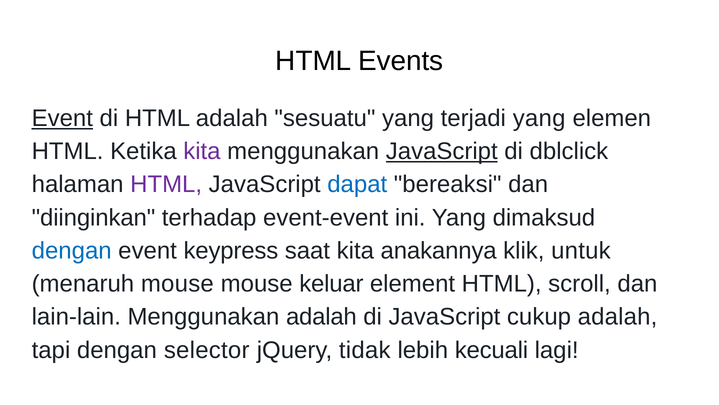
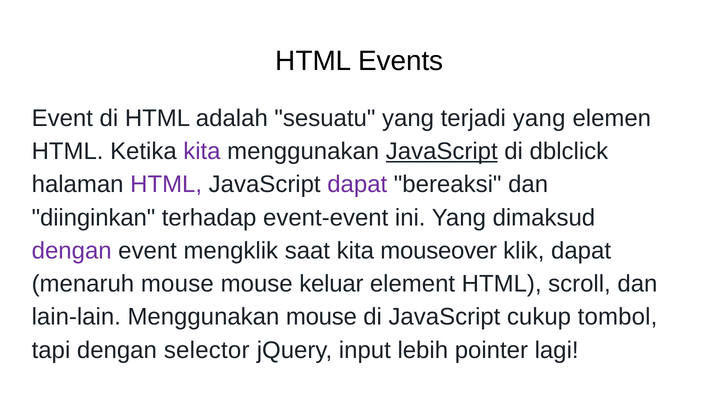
Event at (62, 118) underline: present -> none
dapat at (357, 184) colour: blue -> purple
dengan at (72, 250) colour: blue -> purple
keypress: keypress -> mengklik
anakannya: anakannya -> mouseover
klik untuk: untuk -> dapat
Menggunakan adalah: adalah -> mouse
cukup adalah: adalah -> tombol
tidak: tidak -> input
kecuali: kecuali -> pointer
